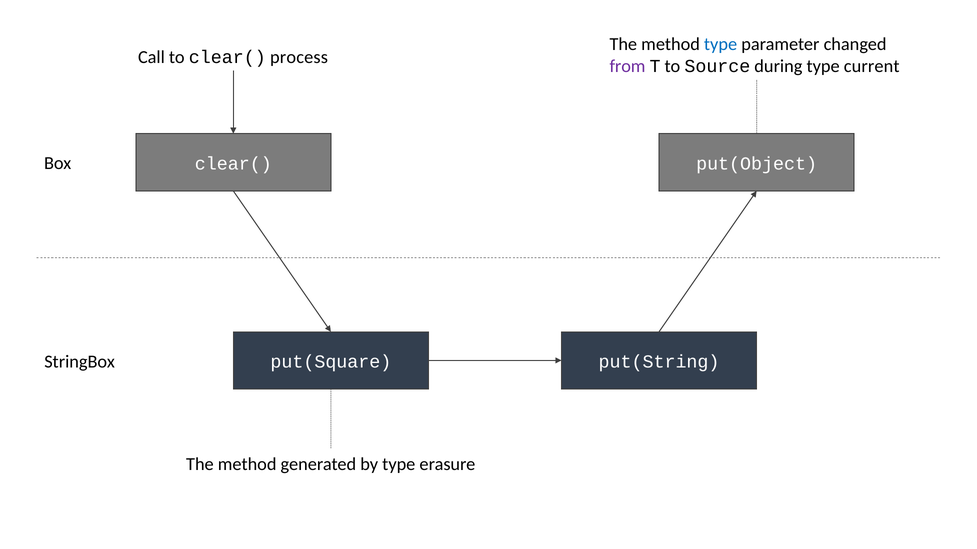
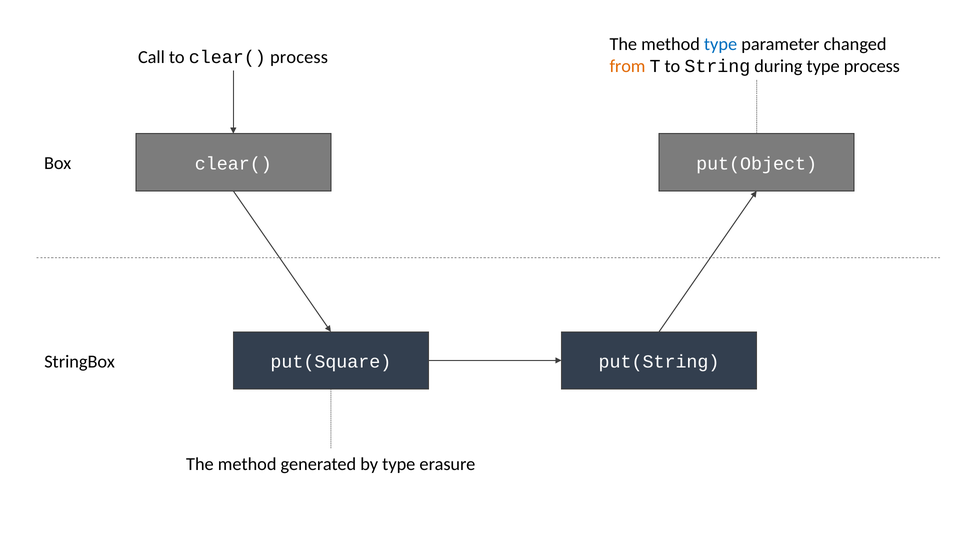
from colour: purple -> orange
Source: Source -> String
type current: current -> process
